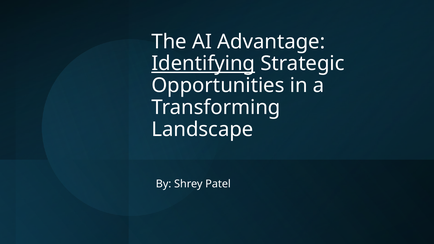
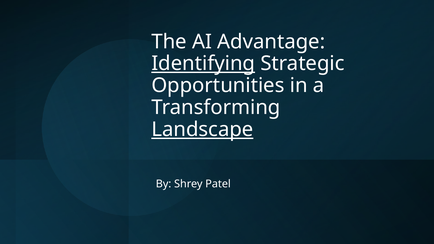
Landscape underline: none -> present
